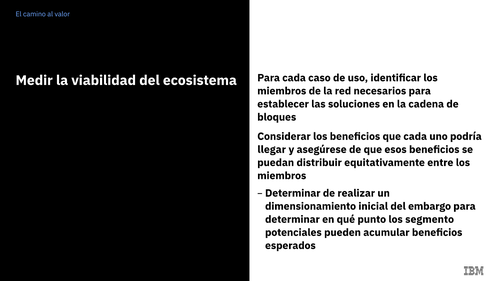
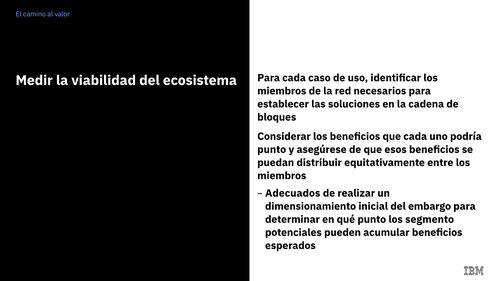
llegar at (272, 149): llegar -> punto
Determinar at (293, 193): Determinar -> Adecuados
